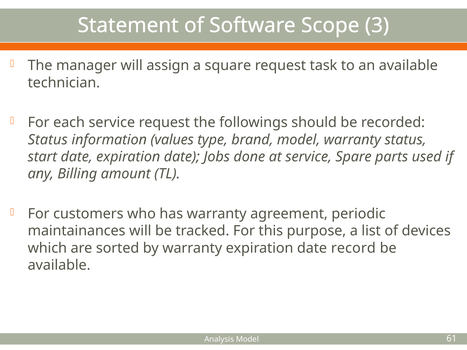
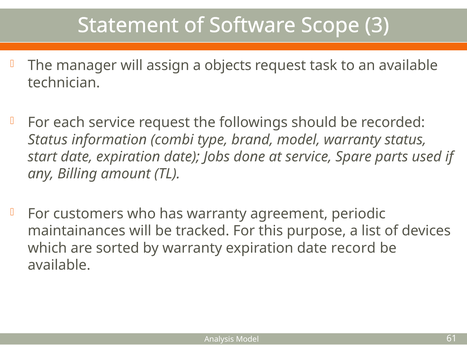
square: square -> objects
values: values -> combi
